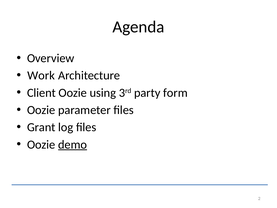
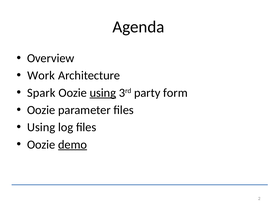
Client: Client -> Spark
using at (103, 93) underline: none -> present
Grant at (41, 127): Grant -> Using
